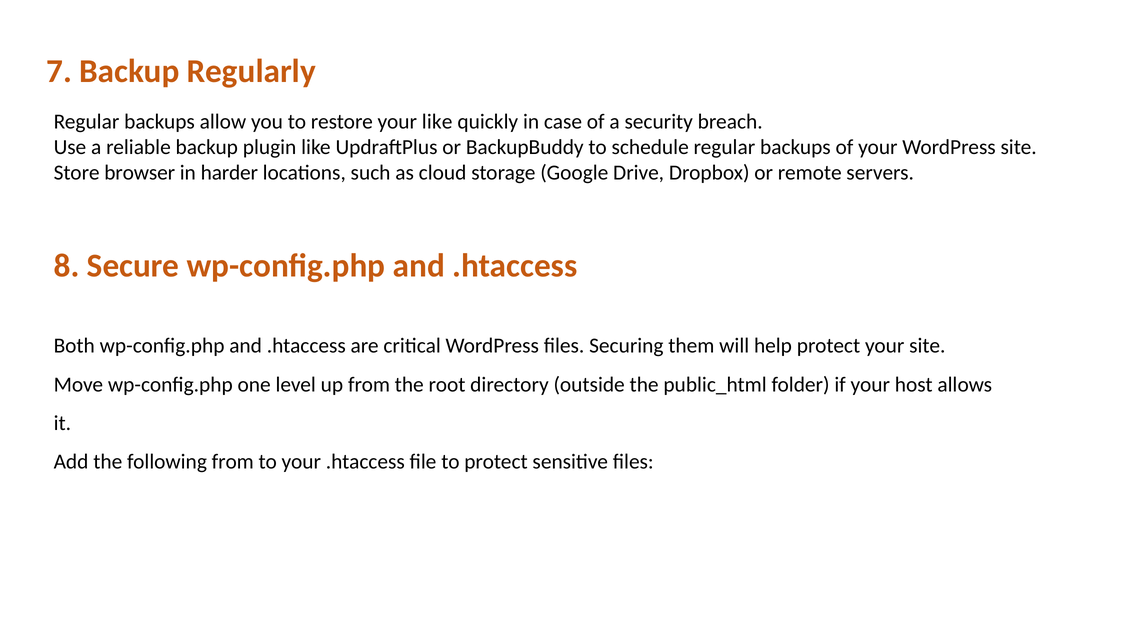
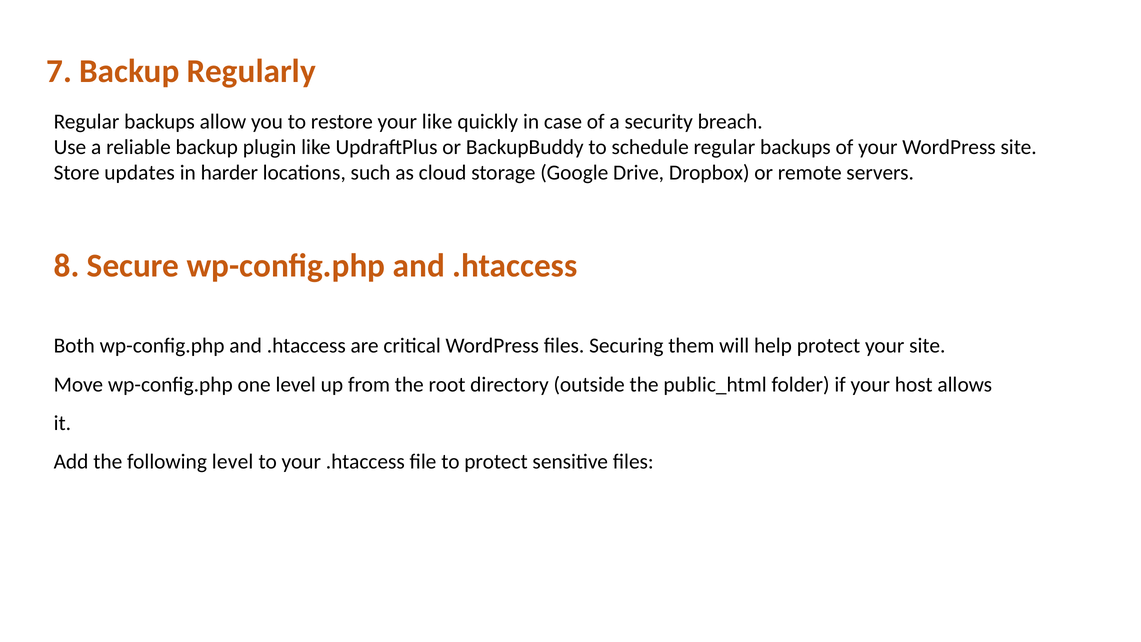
browser: browser -> updates
following from: from -> level
